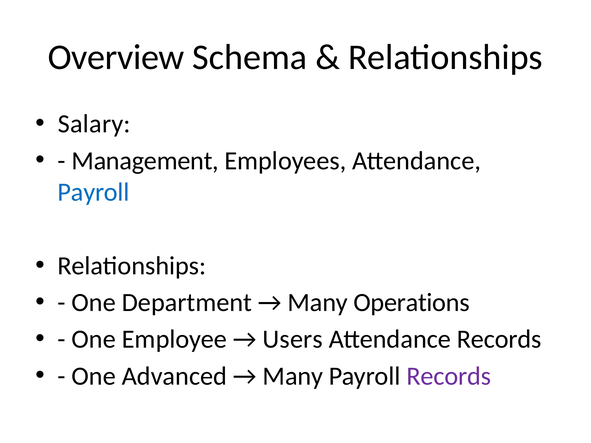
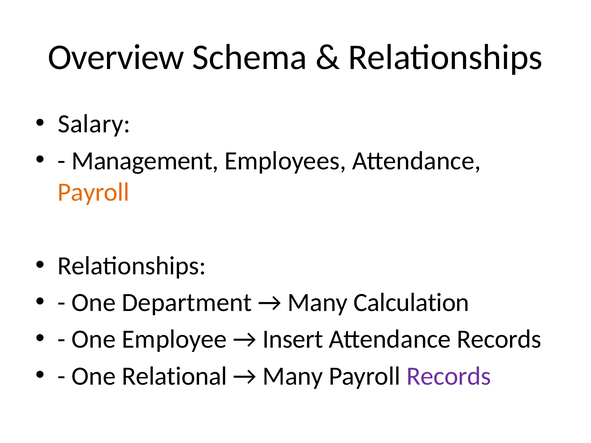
Payroll at (94, 192) colour: blue -> orange
Operations: Operations -> Calculation
Users: Users -> Insert
Advanced: Advanced -> Relational
